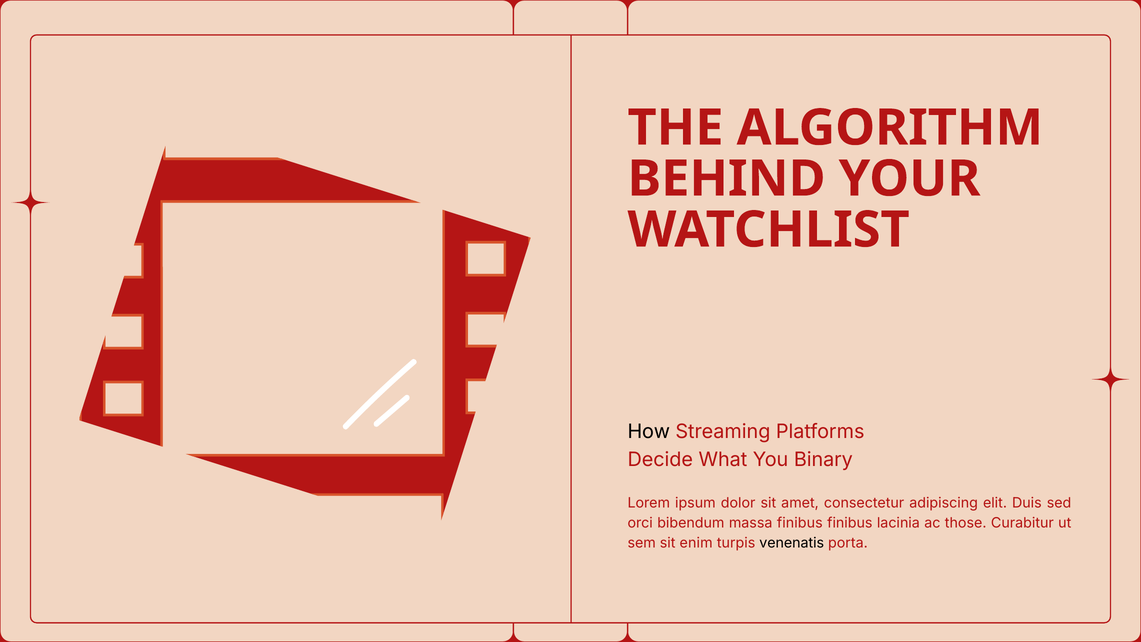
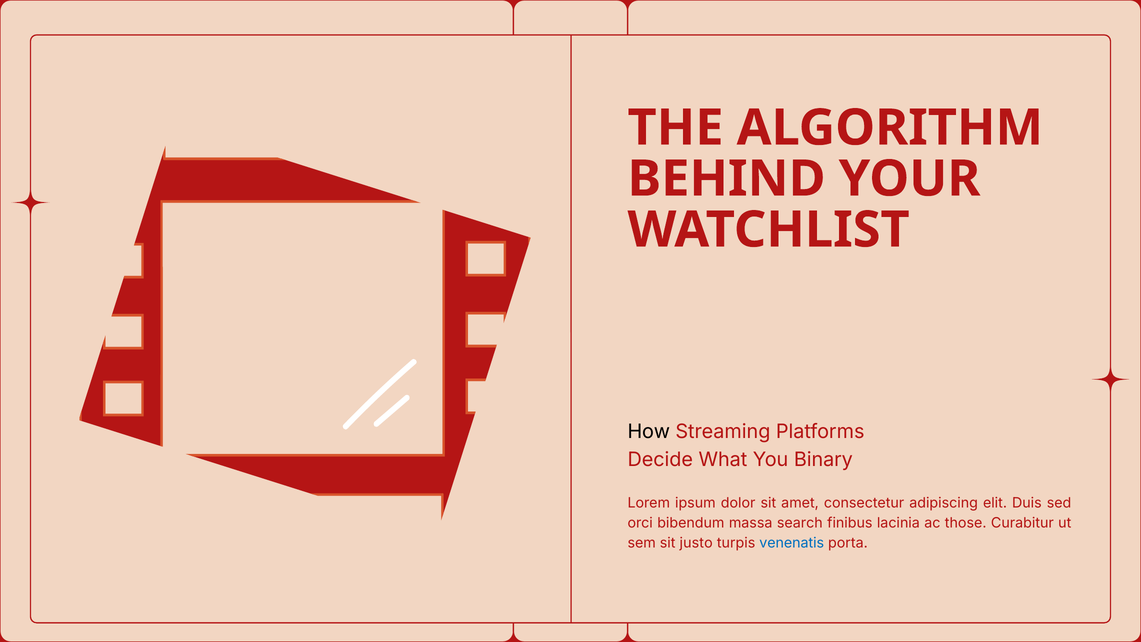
massa finibus: finibus -> search
enim: enim -> justo
venenatis colour: black -> blue
